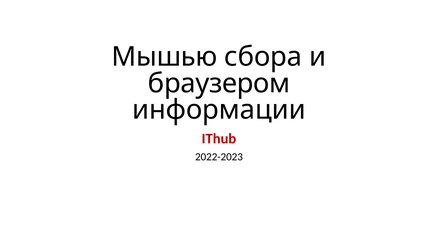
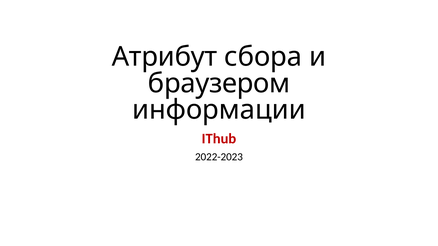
Мышью: Мышью -> Атрибут
